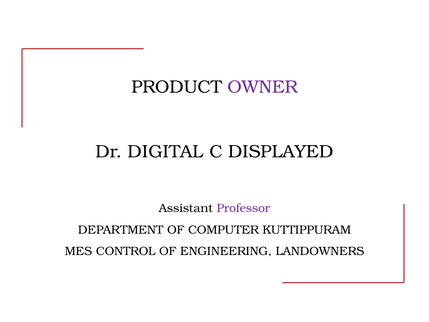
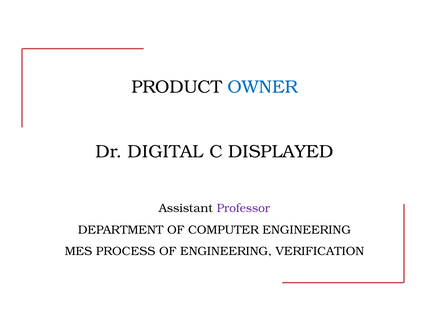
OWNER colour: purple -> blue
COMPUTER KUTTIPPURAM: KUTTIPPURAM -> ENGINEERING
CONTROL: CONTROL -> PROCESS
LANDOWNERS: LANDOWNERS -> VERIFICATION
